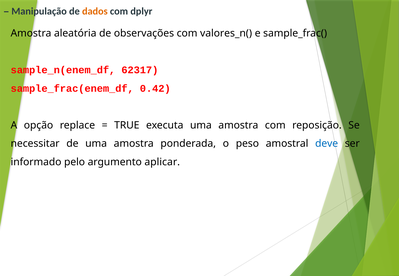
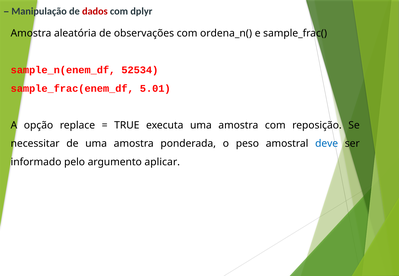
dados colour: orange -> red
valores_n(: valores_n( -> ordena_n(
62317: 62317 -> 52534
0.42: 0.42 -> 5.01
